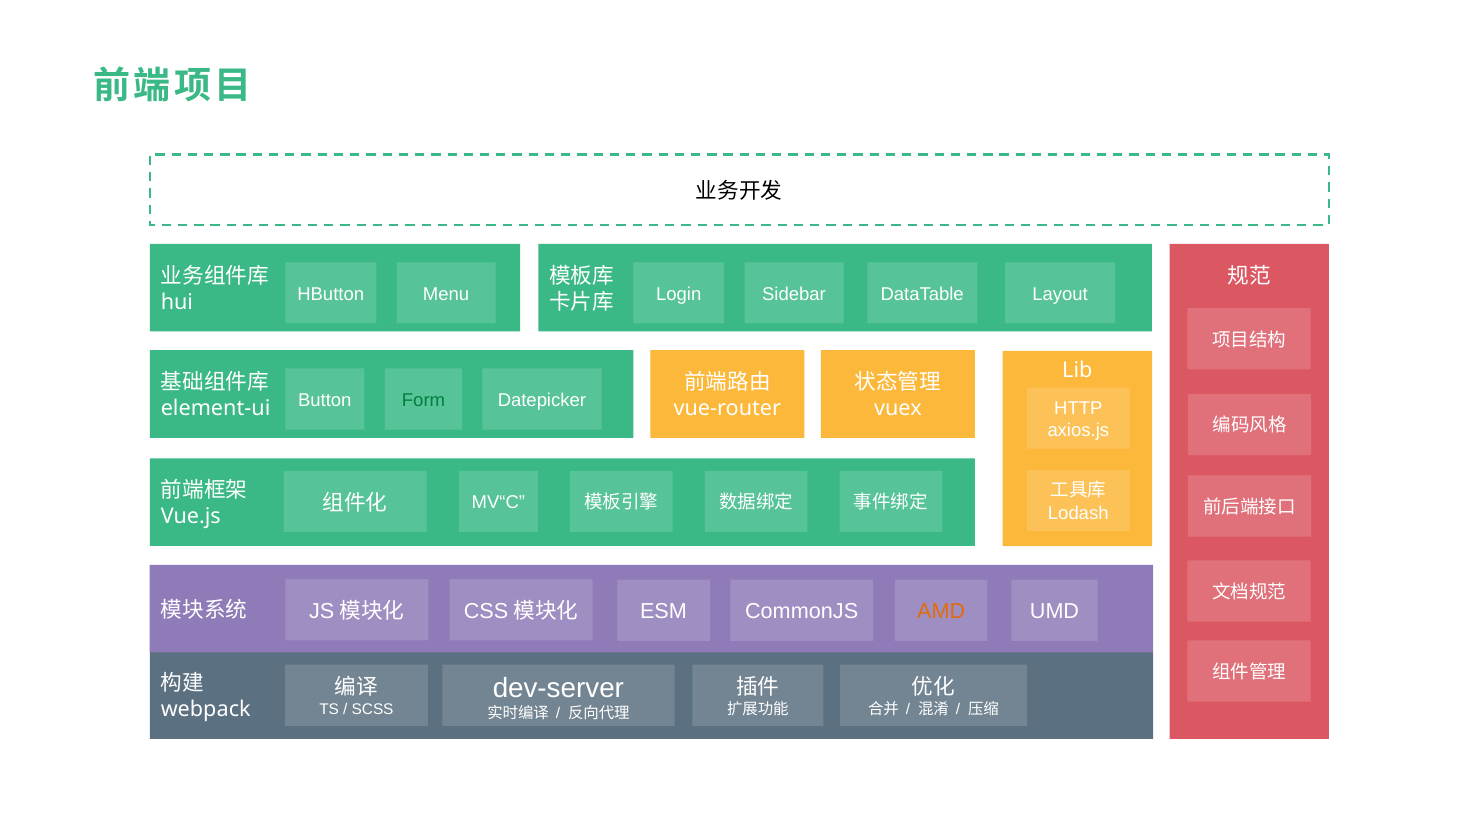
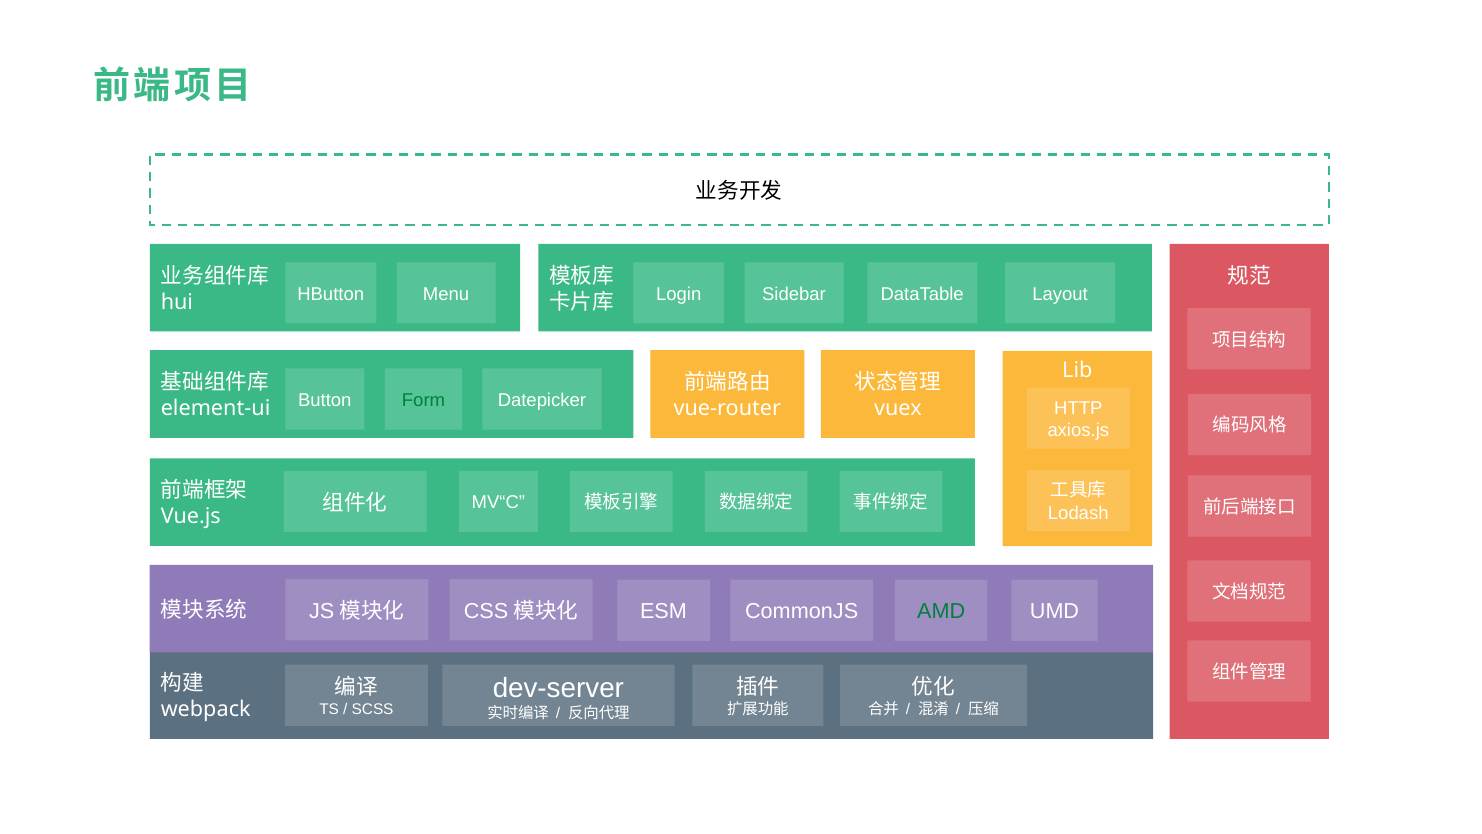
AMD colour: orange -> green
